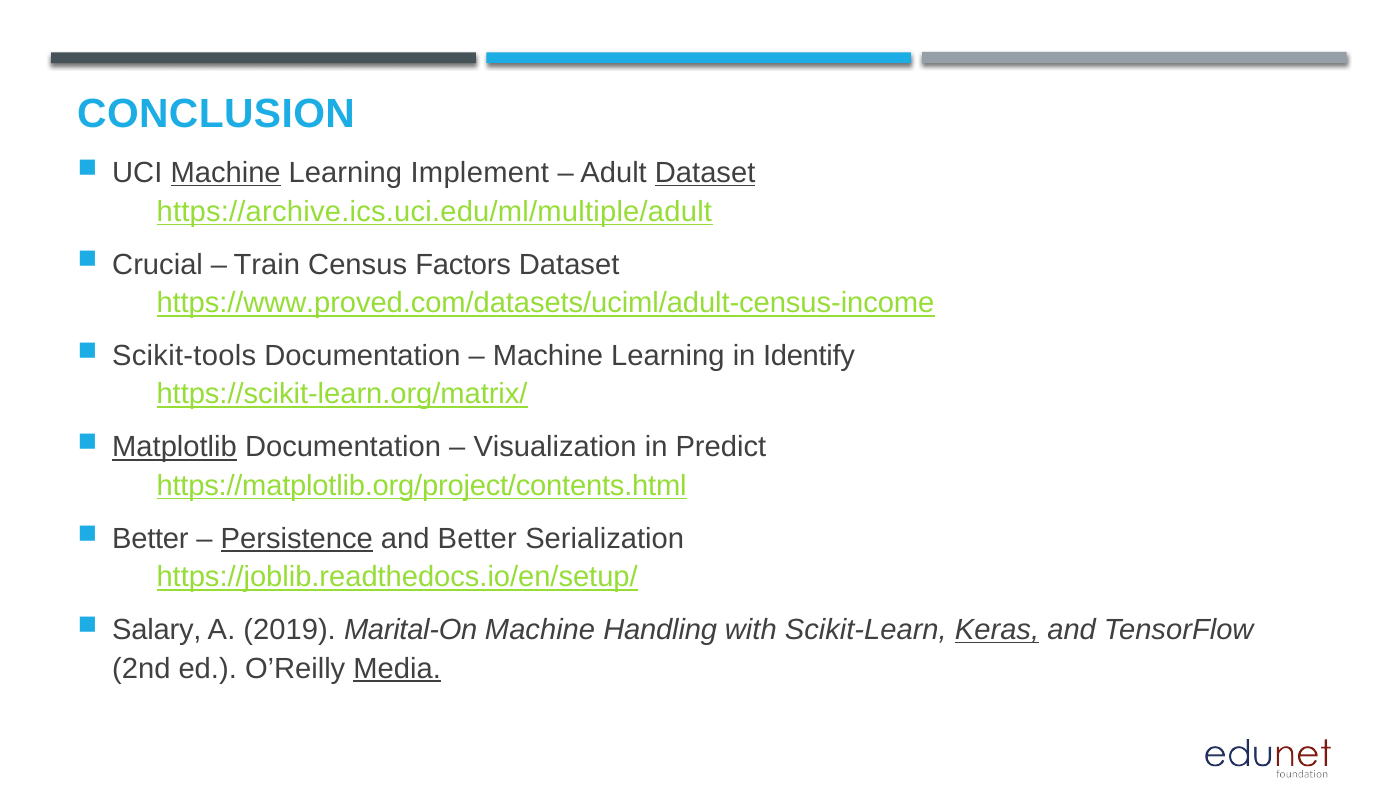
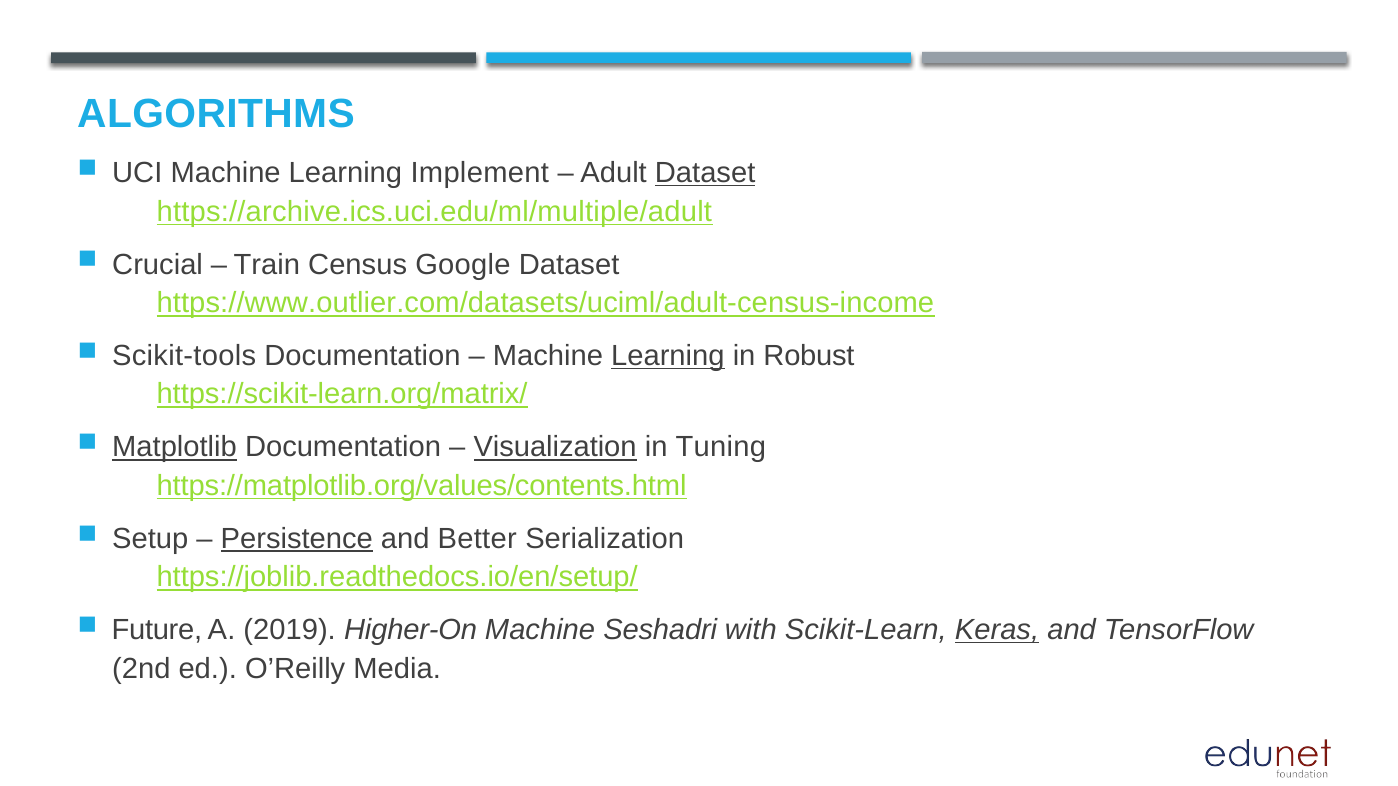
CONCLUSION: CONCLUSION -> ALGORITHMS
Machine at (226, 173) underline: present -> none
Factors: Factors -> Google
https://www.proved.com/datasets/uciml/adult-census-income: https://www.proved.com/datasets/uciml/adult-census-income -> https://www.outlier.com/datasets/uciml/adult-census-income
Learning at (668, 356) underline: none -> present
Identify: Identify -> Robust
Visualization underline: none -> present
Predict: Predict -> Tuning
https://matplotlib.org/project/contents.html: https://matplotlib.org/project/contents.html -> https://matplotlib.org/values/contents.html
Better at (150, 539): Better -> Setup
Salary: Salary -> Future
Marital-On: Marital-On -> Higher-On
Handling: Handling -> Seshadri
Media underline: present -> none
